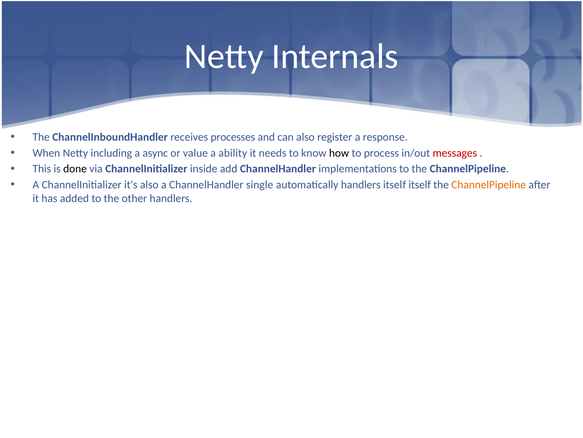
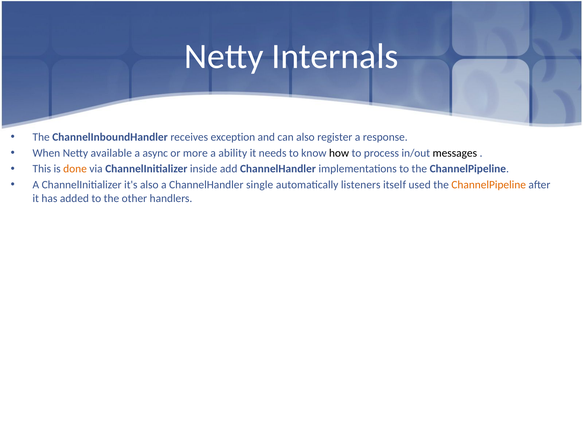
processes: processes -> exception
including: including -> available
value: value -> more
messages colour: red -> black
done colour: black -> orange
automatically handlers: handlers -> listeners
itself itself: itself -> used
